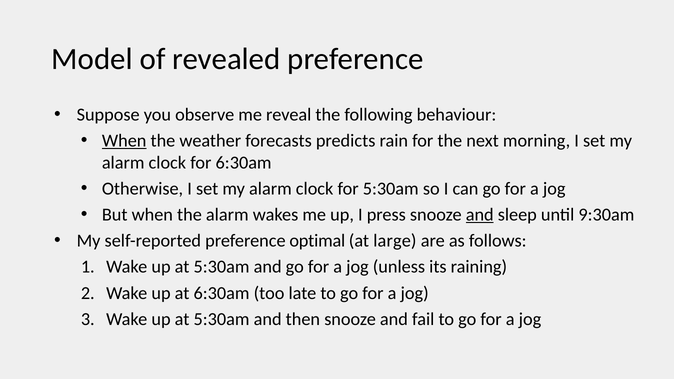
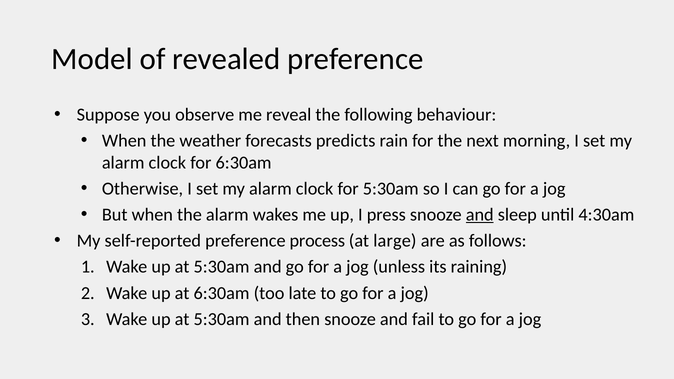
When at (124, 141) underline: present -> none
9:30am: 9:30am -> 4:30am
optimal: optimal -> process
